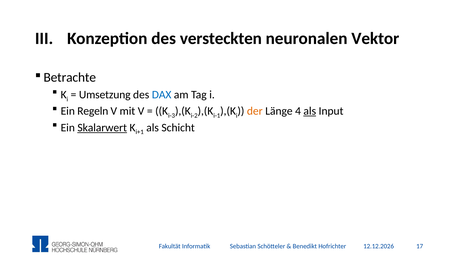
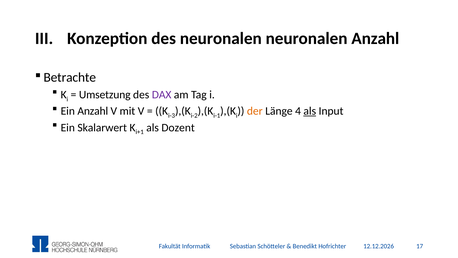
des versteckten: versteckten -> neuronalen
neuronalen Vektor: Vektor -> Anzahl
DAX colour: blue -> purple
Ein Regeln: Regeln -> Anzahl
Skalarwert underline: present -> none
Schicht: Schicht -> Dozent
